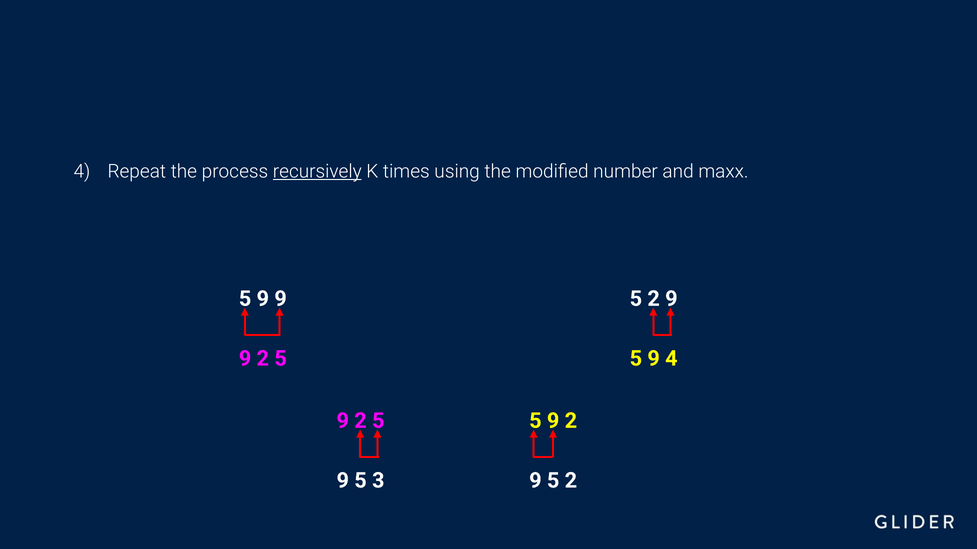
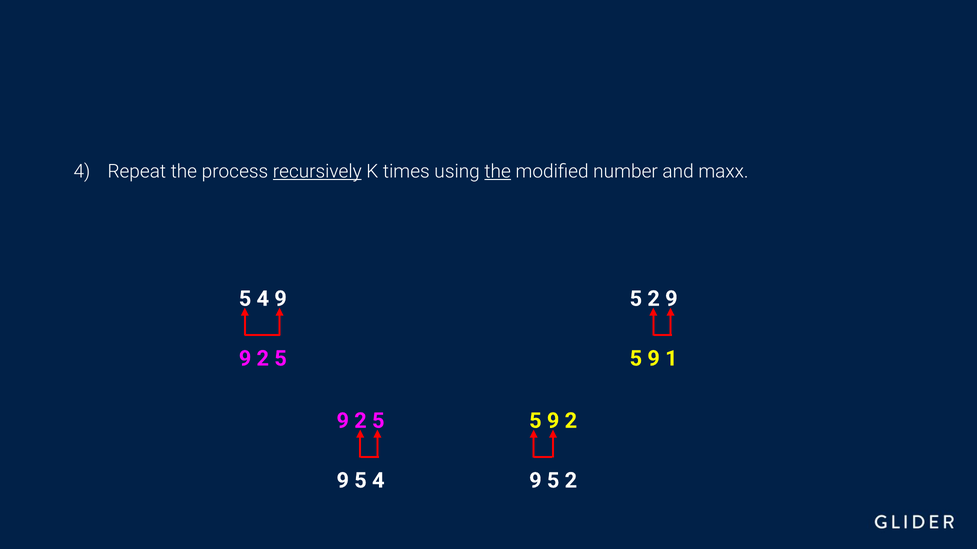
the at (498, 172) underline: none -> present
9 at (263, 299): 9 -> 4
9 4: 4 -> 1
9 5 3: 3 -> 4
